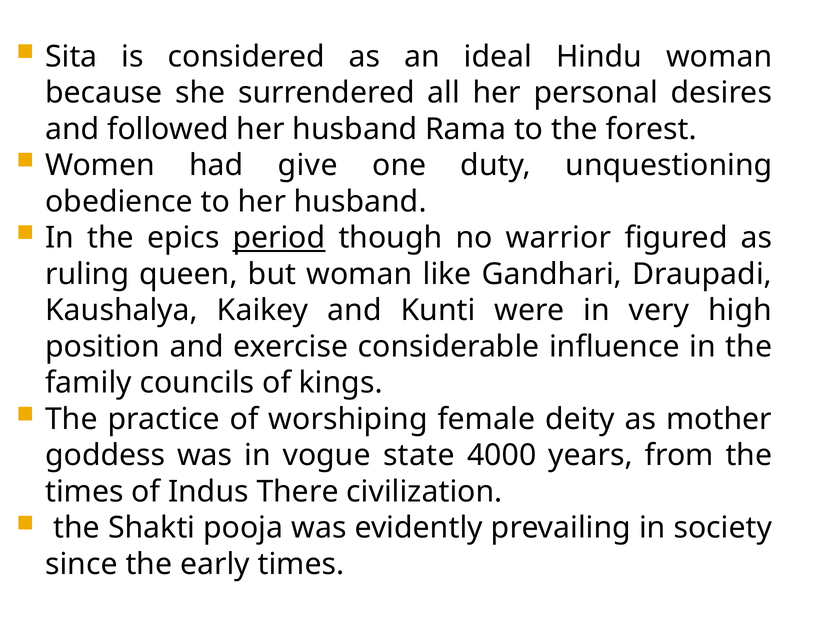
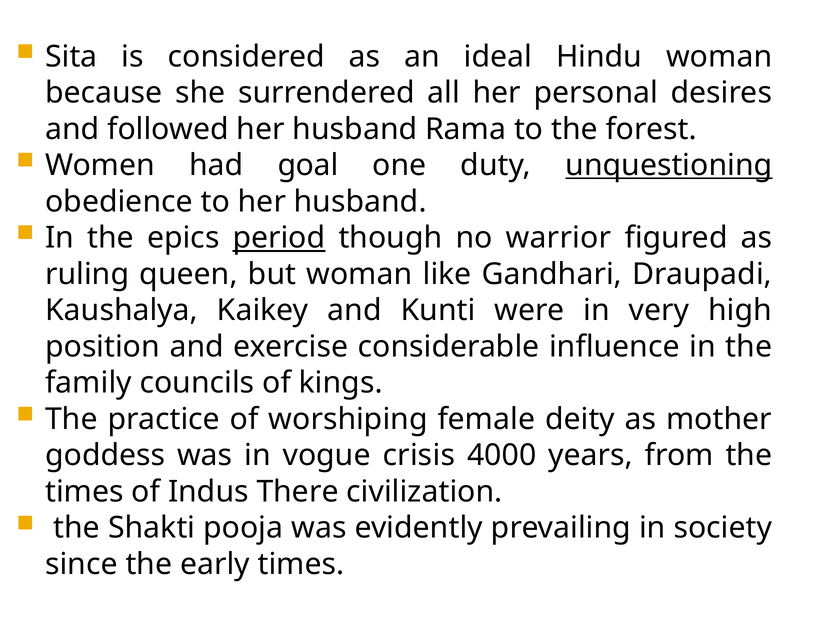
give: give -> goal
unquestioning underline: none -> present
state: state -> crisis
